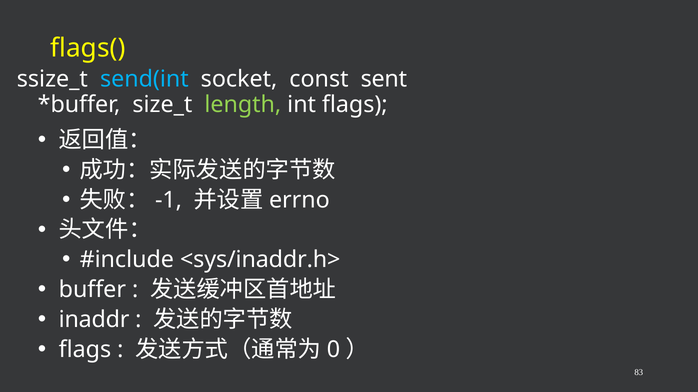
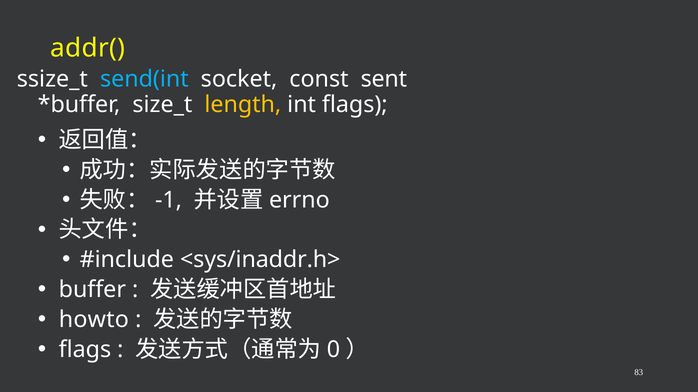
flags(: flags( -> addr(
length colour: light green -> yellow
inaddr: inaddr -> howto
